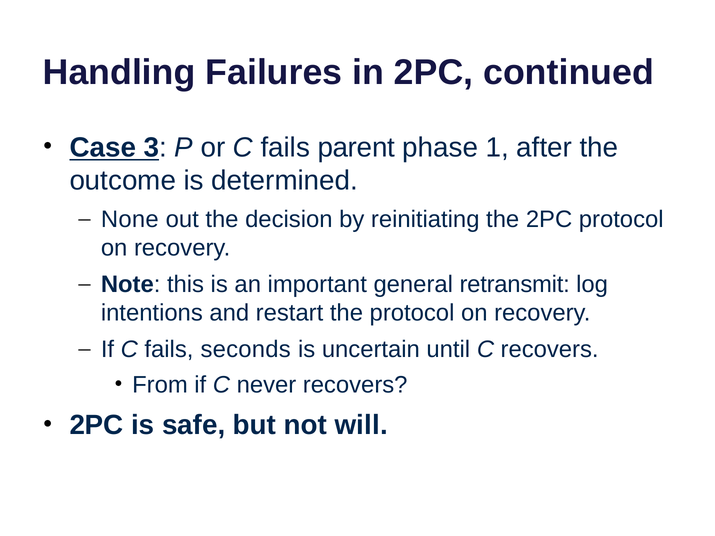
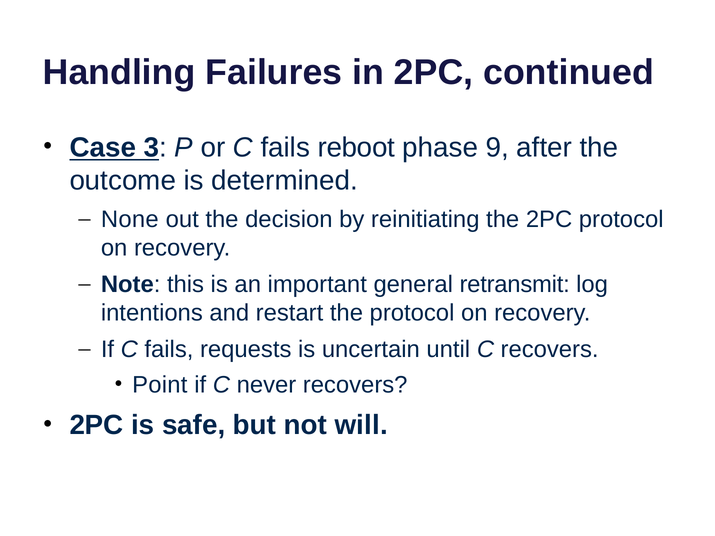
parent: parent -> reboot
1: 1 -> 9
seconds: seconds -> requests
From: From -> Point
